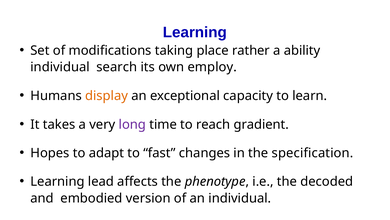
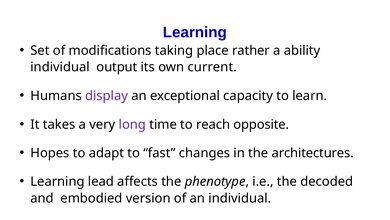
search: search -> output
employ: employ -> current
display colour: orange -> purple
gradient: gradient -> opposite
specification: specification -> architectures
